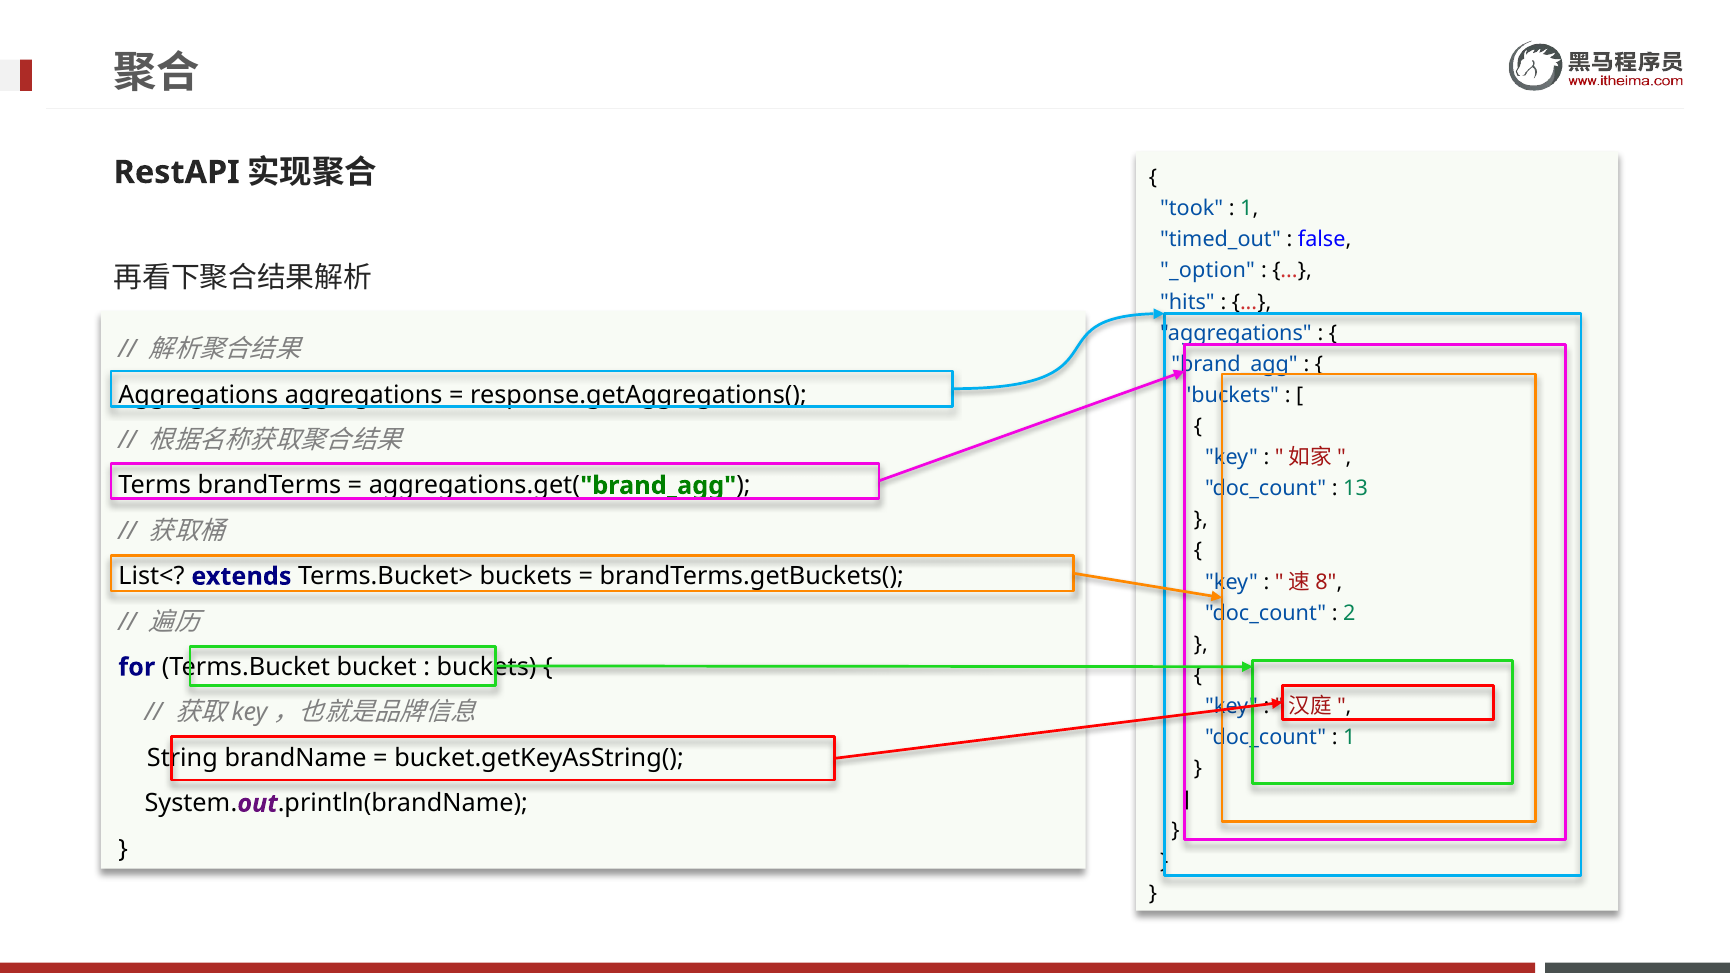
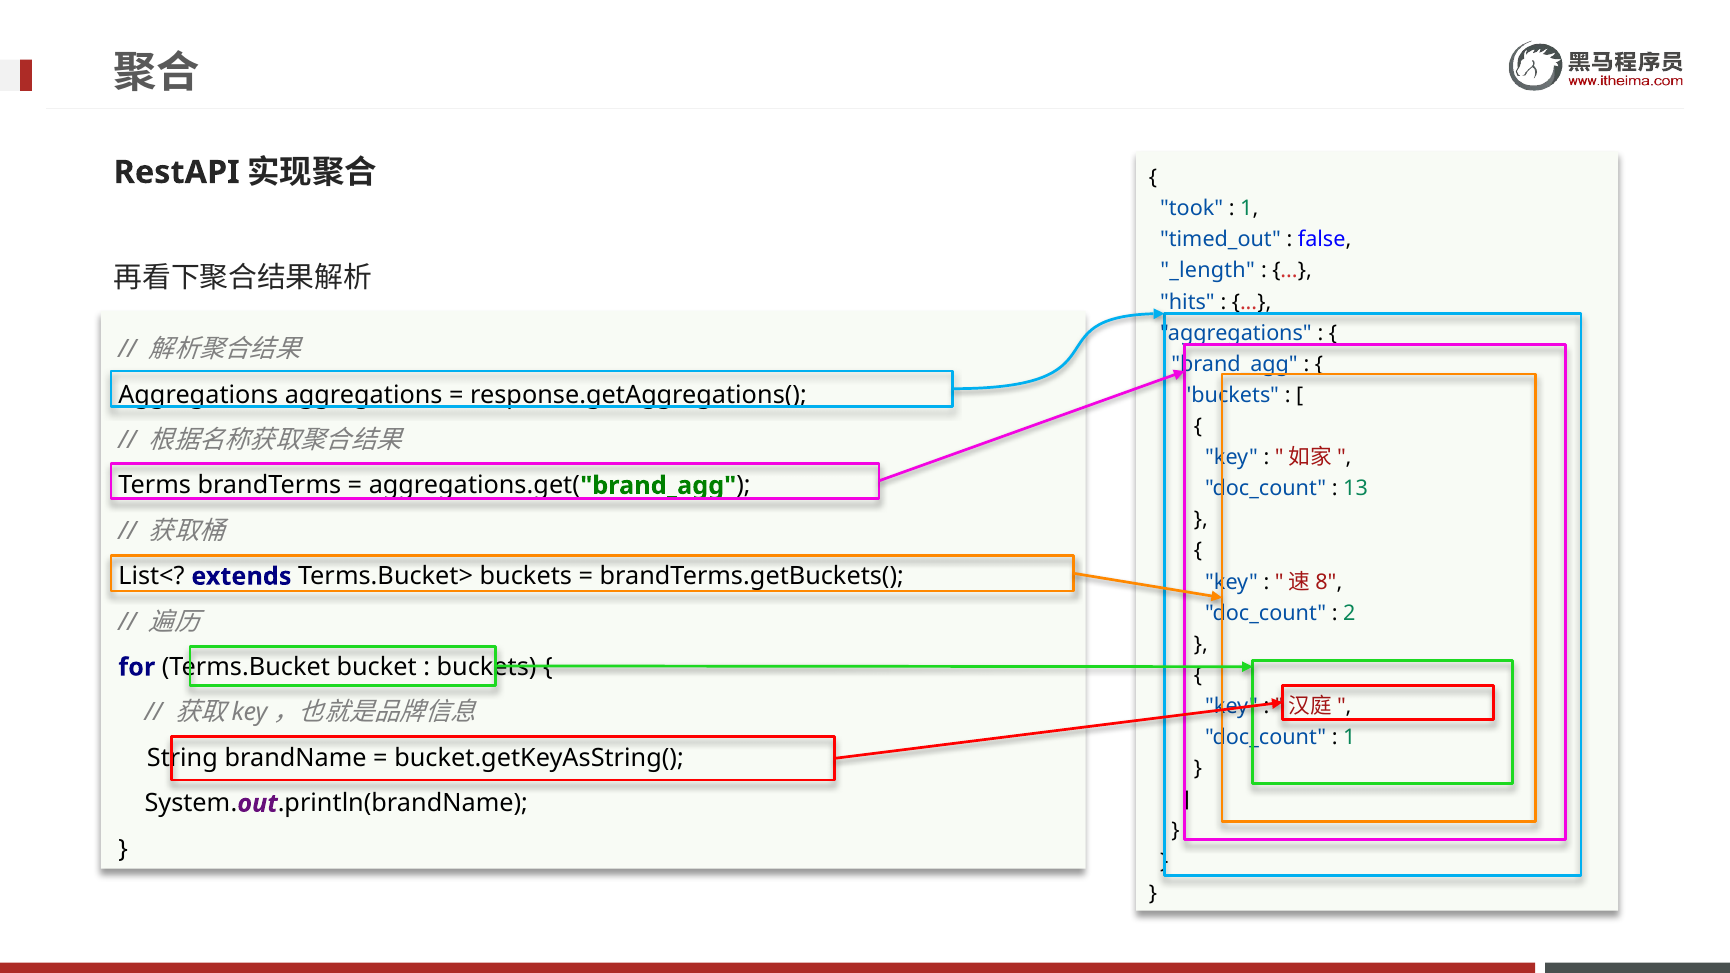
_option: _option -> _length
